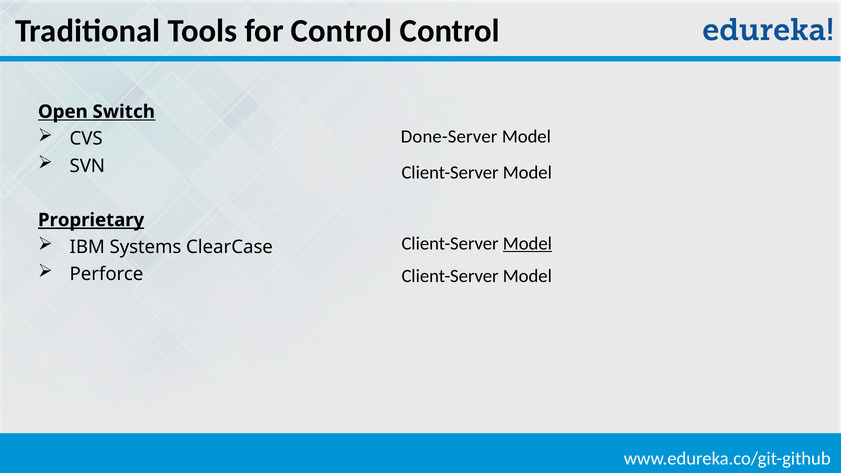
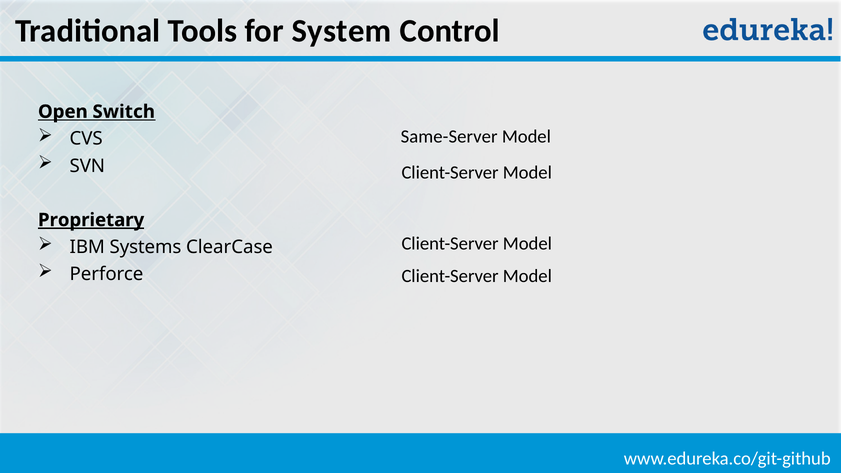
for Control: Control -> System
Done-Server: Done-Server -> Same-Server
Model at (527, 244) underline: present -> none
